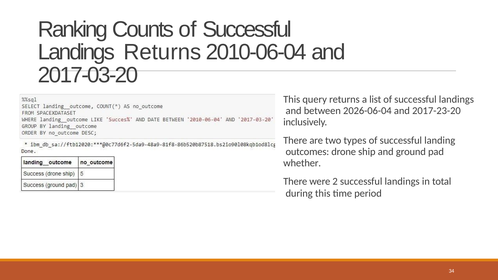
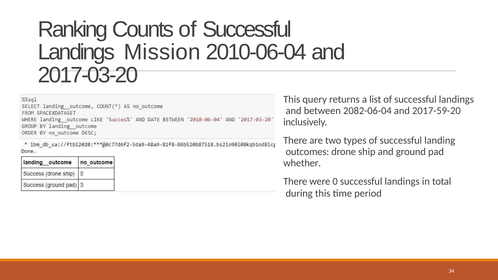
Landings Returns: Returns -> Mission
2026-06-04: 2026-06-04 -> 2082-06-04
2017-23-20: 2017-23-20 -> 2017-59-20
2: 2 -> 0
